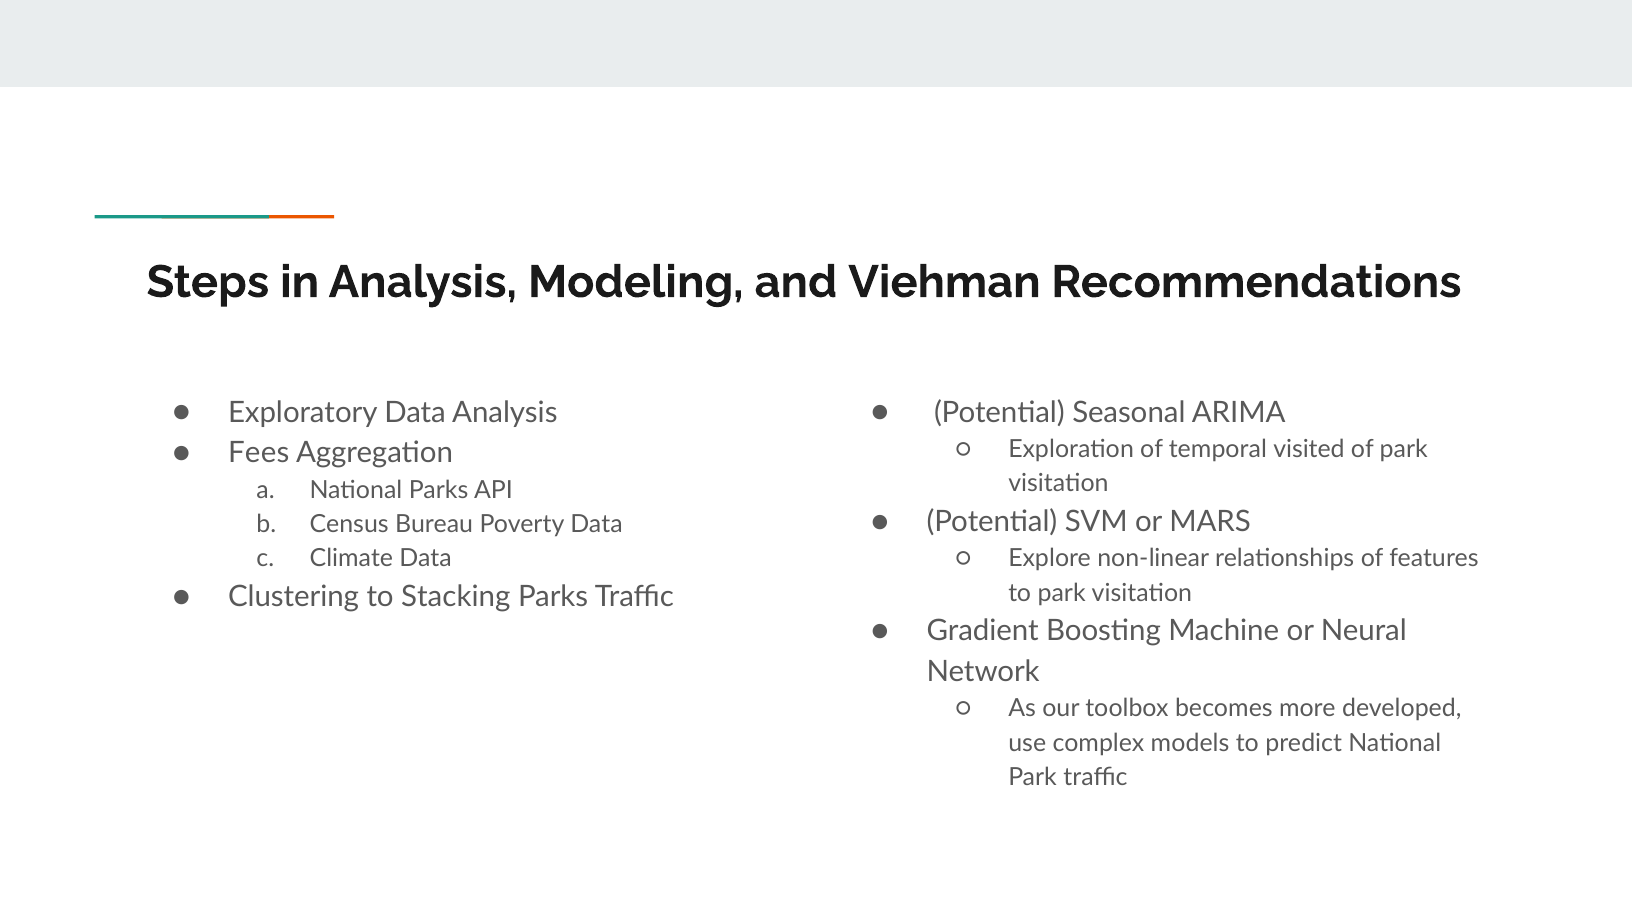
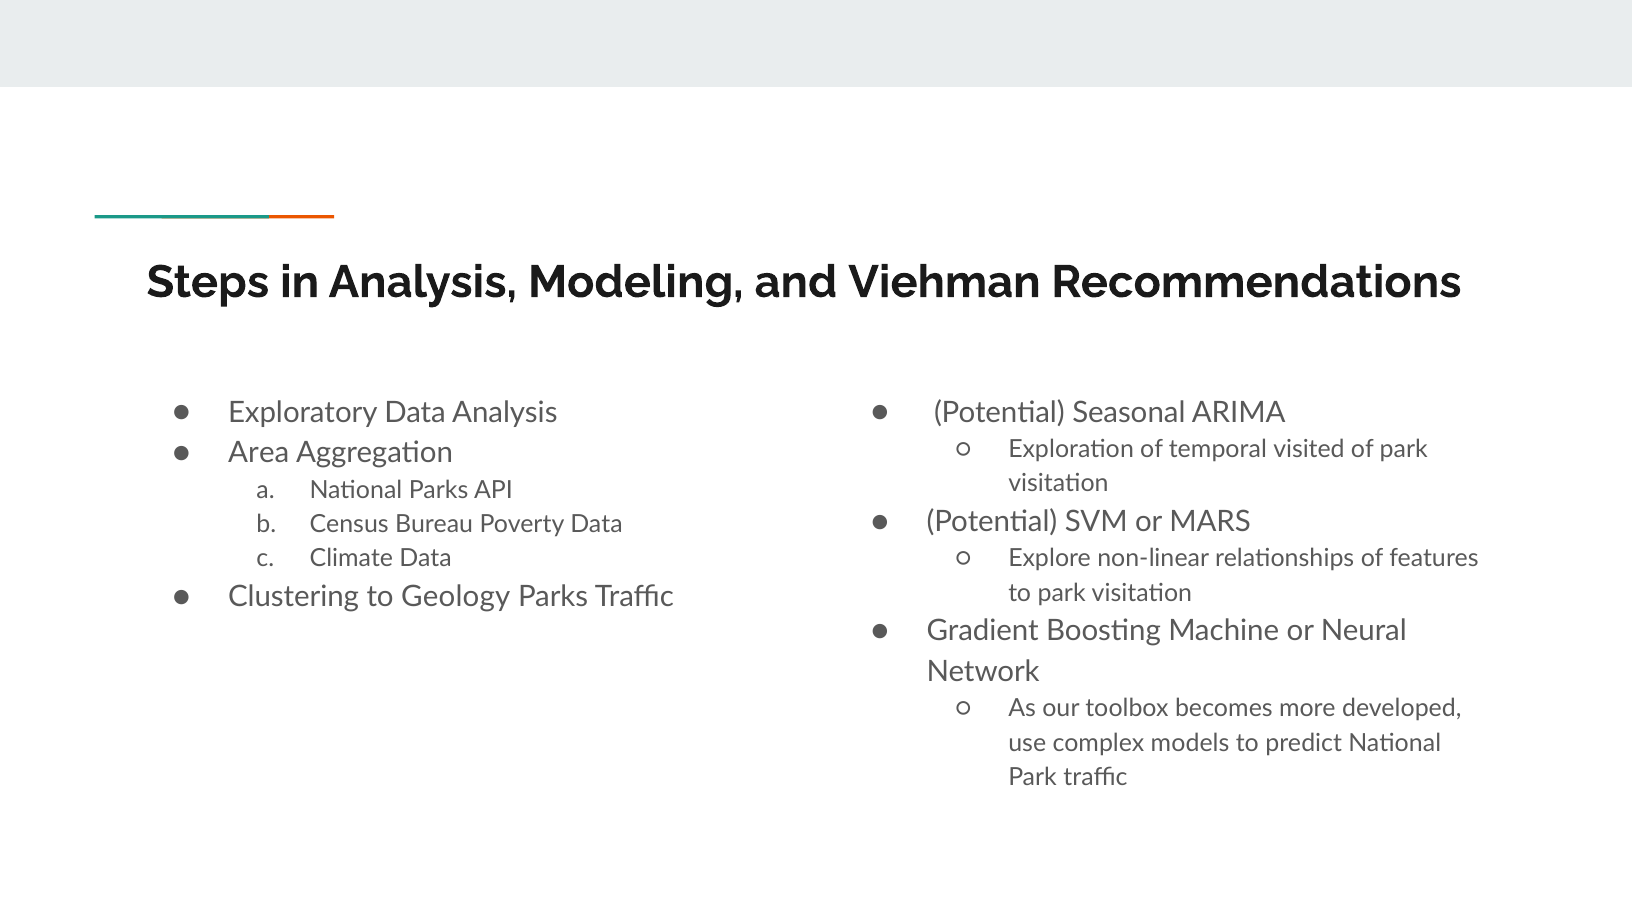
Fees: Fees -> Area
Stacking: Stacking -> Geology
